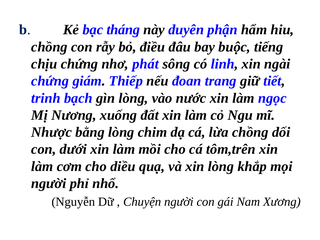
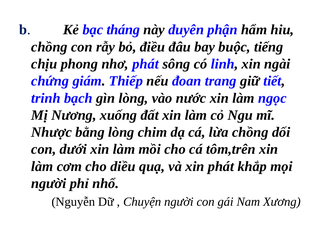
chịu chứng: chứng -> phong
xin lòng: lòng -> phát
